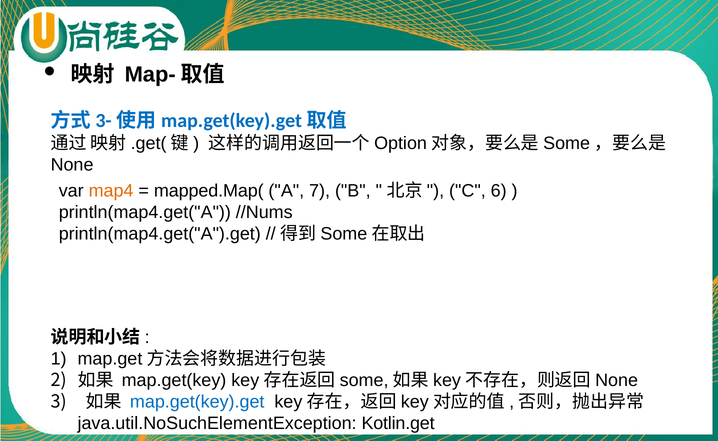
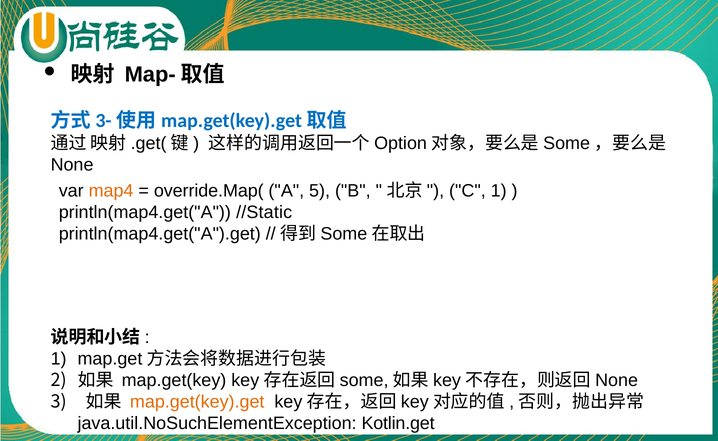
mapped.Map(: mapped.Map( -> override.Map(
7: 7 -> 5
C 6: 6 -> 1
//Nums: //Nums -> //Static
map.get(key).get colour: blue -> orange
